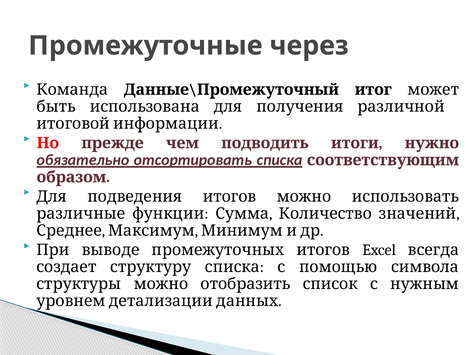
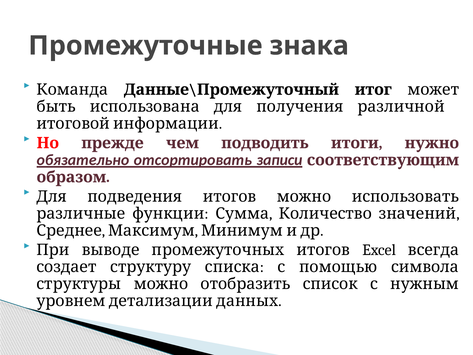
через: через -> знака
отсортировать списка: списка -> записи
